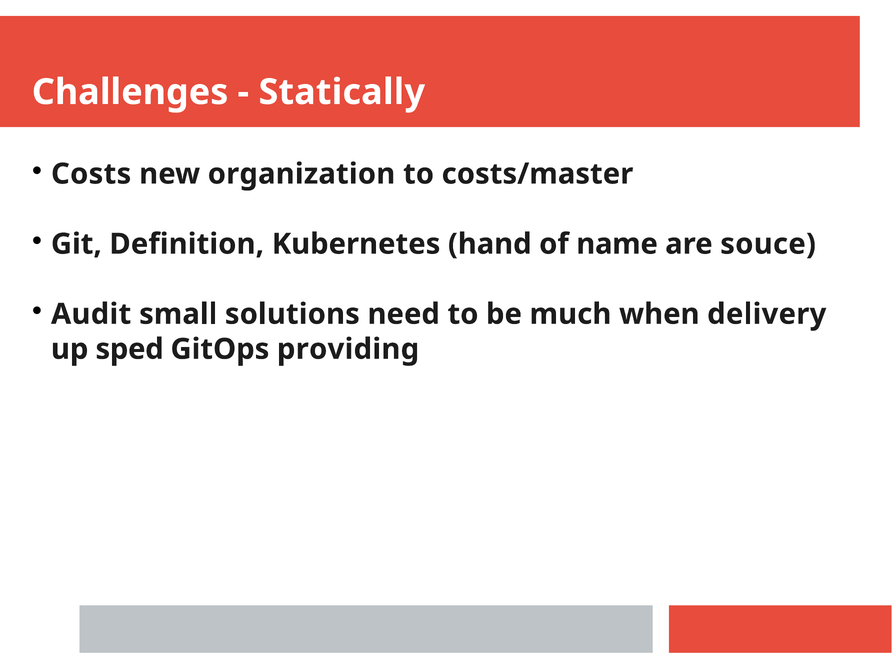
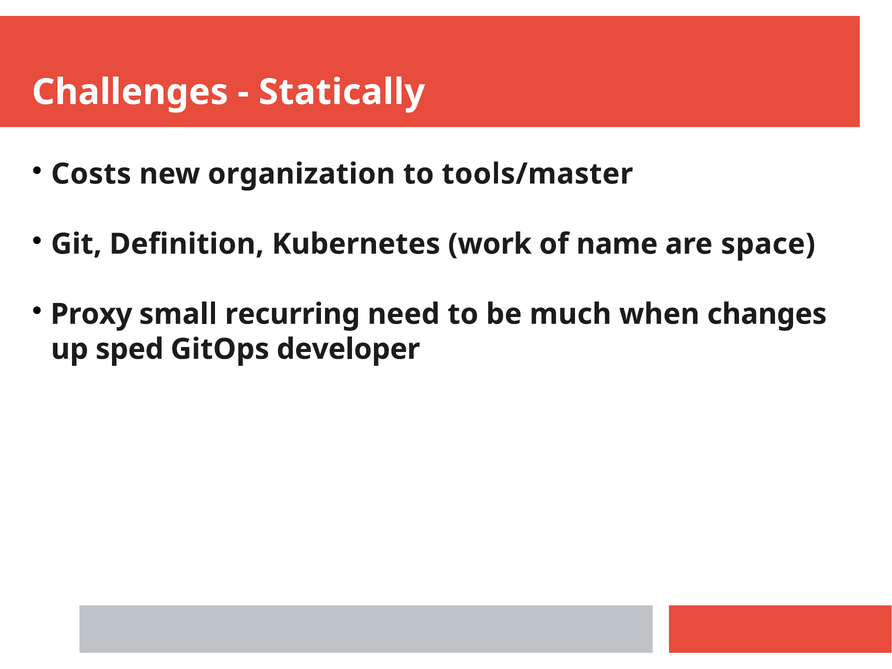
costs/master: costs/master -> tools/master
hand: hand -> work
souce: souce -> space
Audit: Audit -> Proxy
solutions: solutions -> recurring
delivery: delivery -> changes
providing: providing -> developer
